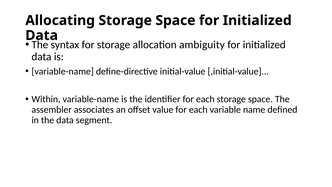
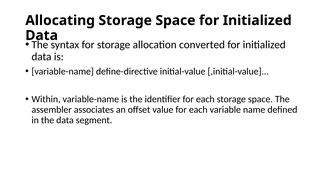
ambiguity: ambiguity -> converted
